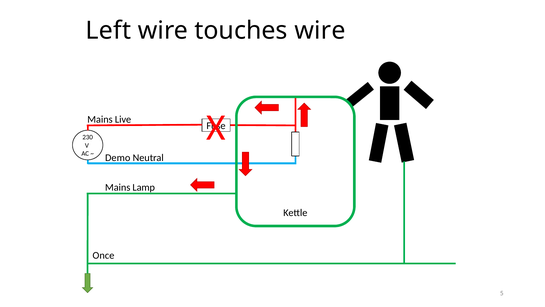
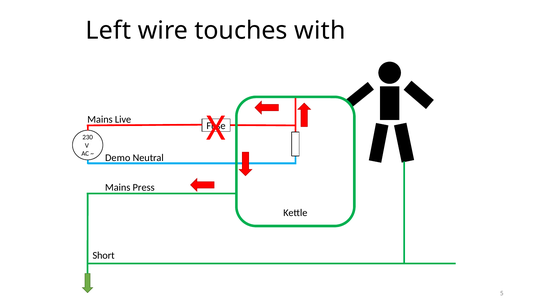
touches wire: wire -> with
Lamp: Lamp -> Press
Once: Once -> Short
